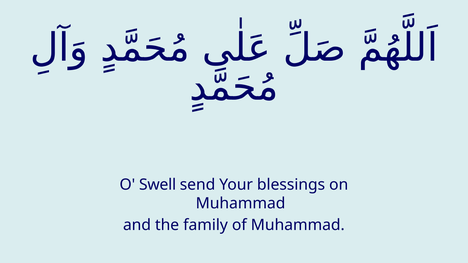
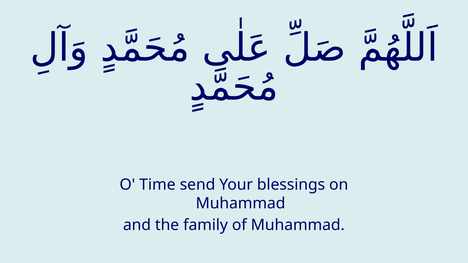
Swell: Swell -> Time
